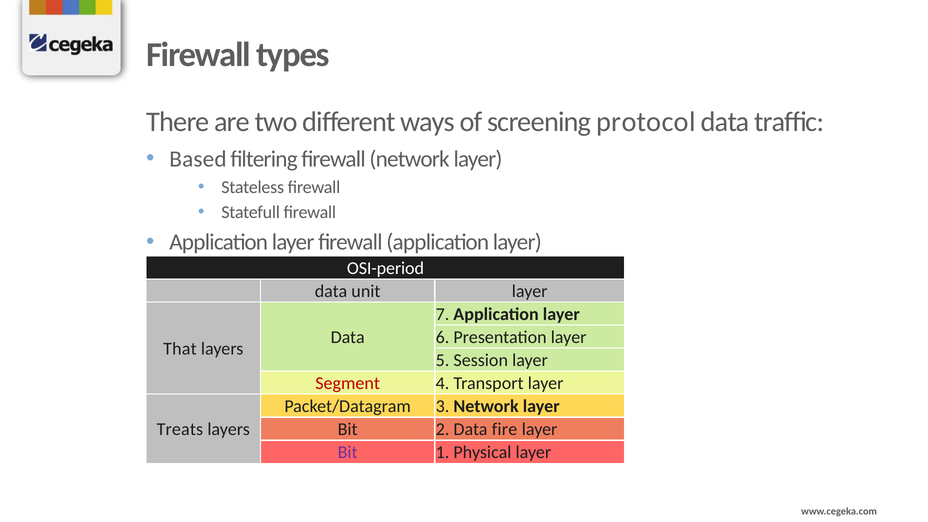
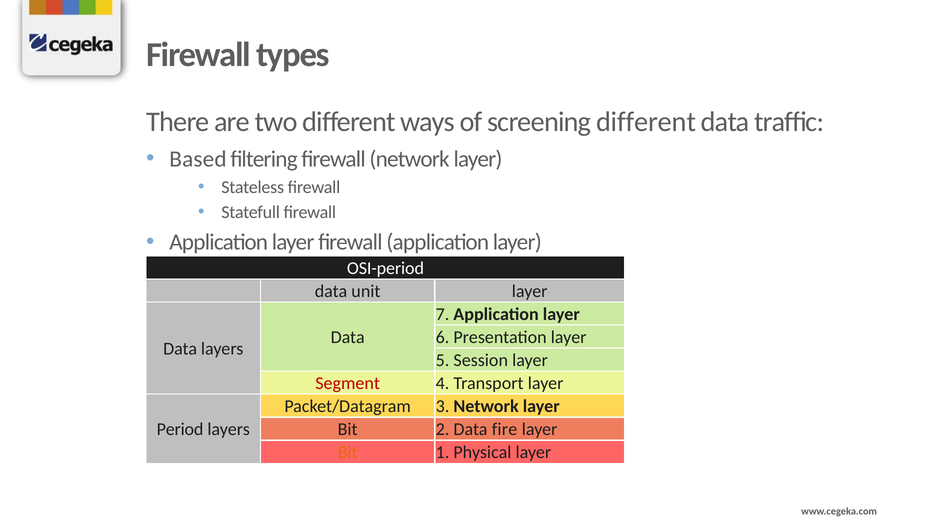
screening protocol: protocol -> different
That at (180, 349): That -> Data
Treats: Treats -> Period
Bit at (348, 453) colour: purple -> orange
